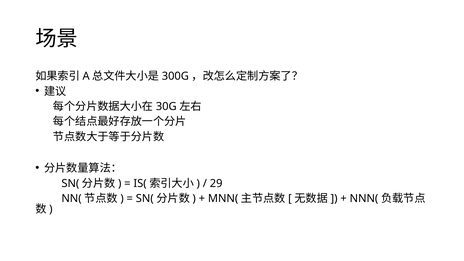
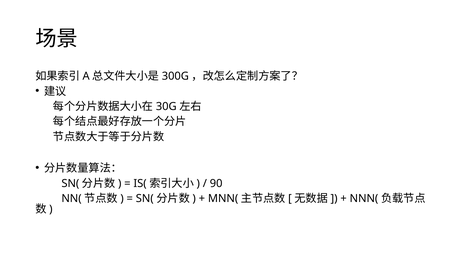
29: 29 -> 90
